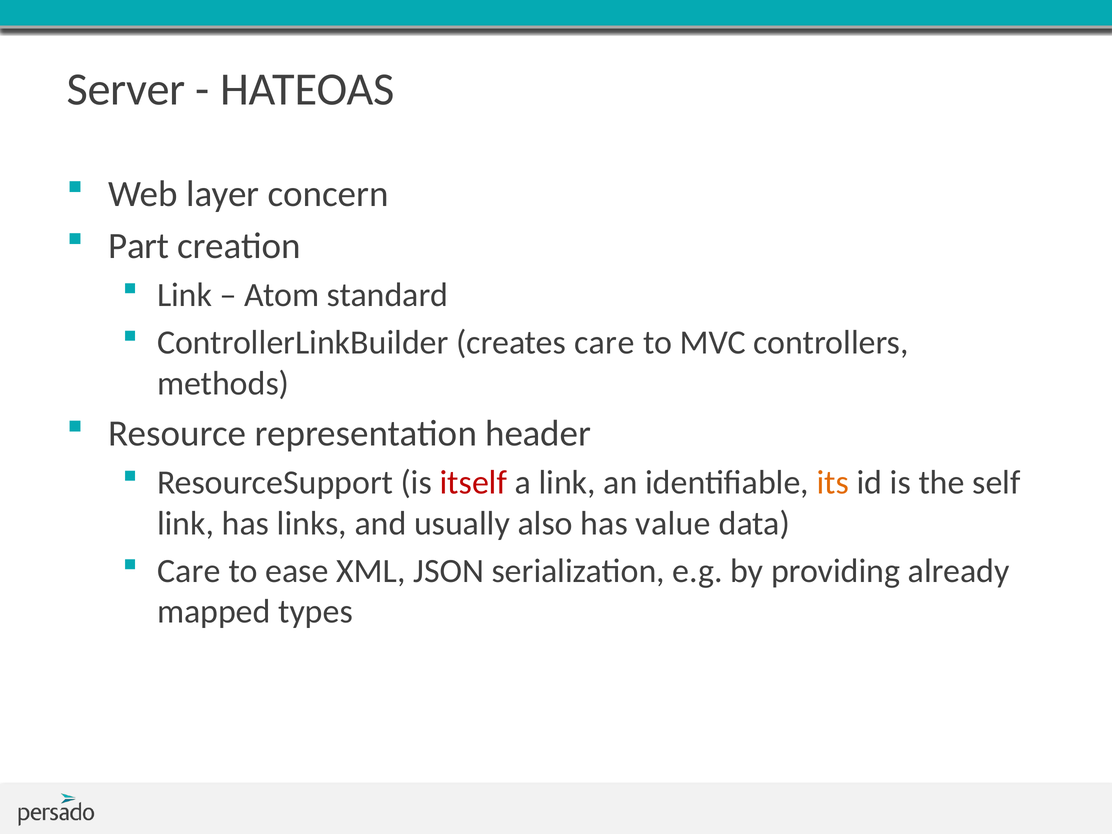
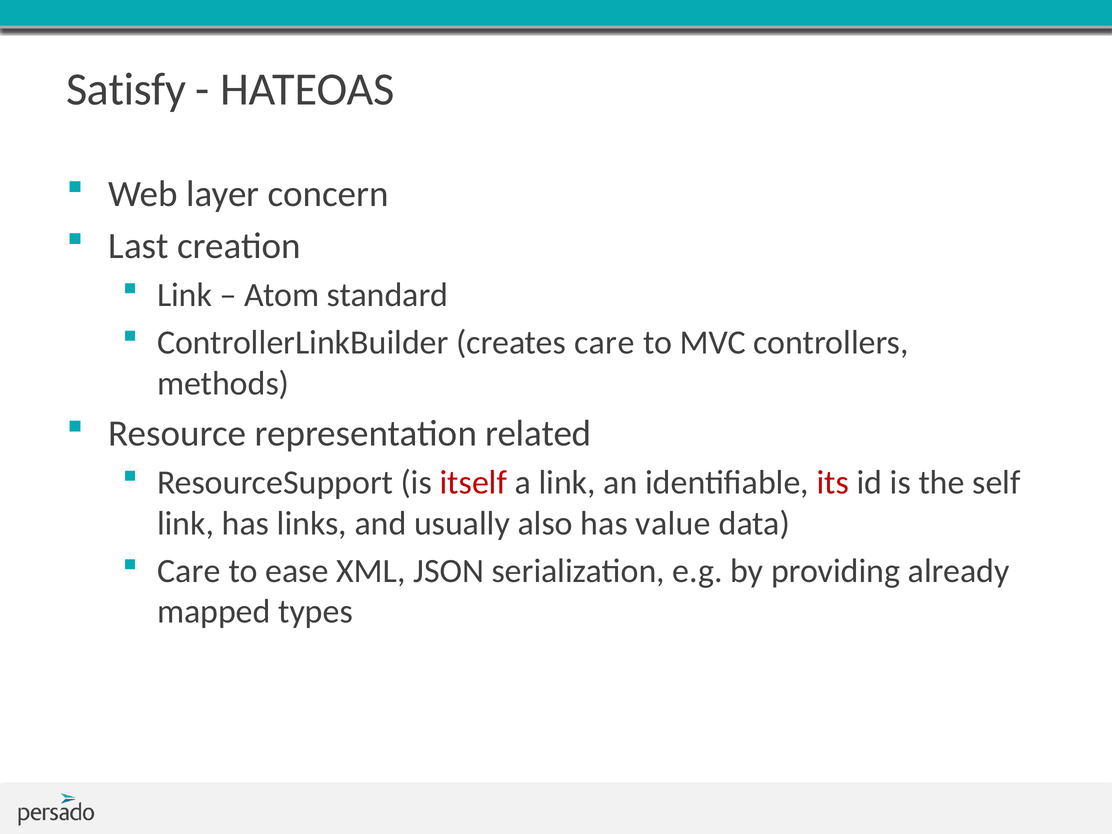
Server: Server -> Satisfy
Part: Part -> Last
header: header -> related
its colour: orange -> red
